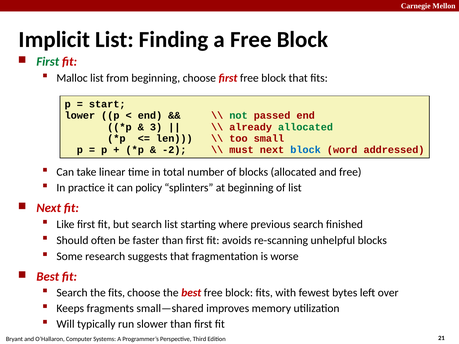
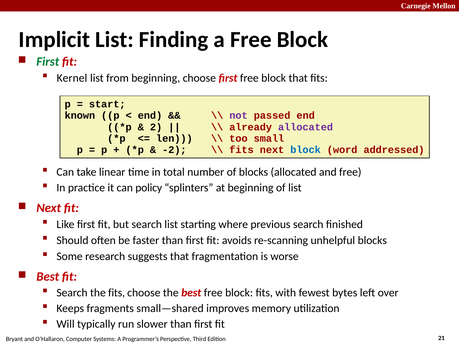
Malloc: Malloc -> Kernel
lower: lower -> known
not colour: green -> purple
3: 3 -> 2
allocated at (306, 127) colour: green -> purple
must at (242, 150): must -> fits
